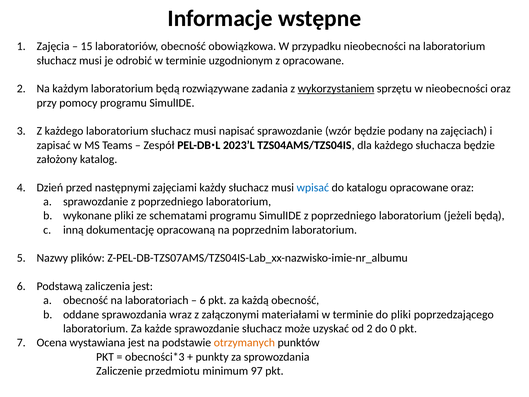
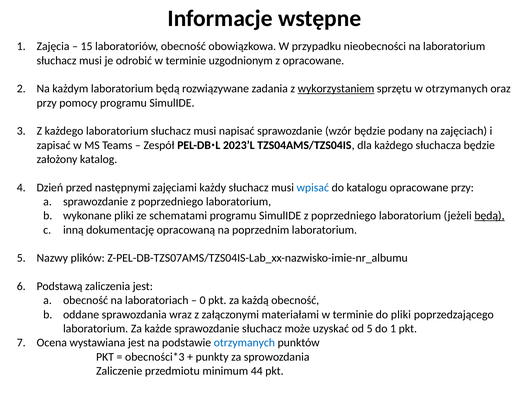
w nieobecności: nieobecności -> otrzymanych
opracowane oraz: oraz -> przy
będą at (489, 216) underline: none -> present
6 at (203, 300): 6 -> 0
od 2: 2 -> 5
do 0: 0 -> 1
otrzymanych at (244, 342) colour: orange -> blue
97: 97 -> 44
